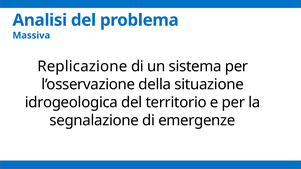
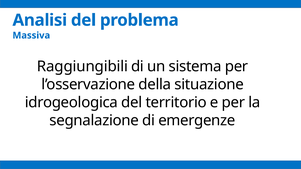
Replicazione: Replicazione -> Raggiungibili
